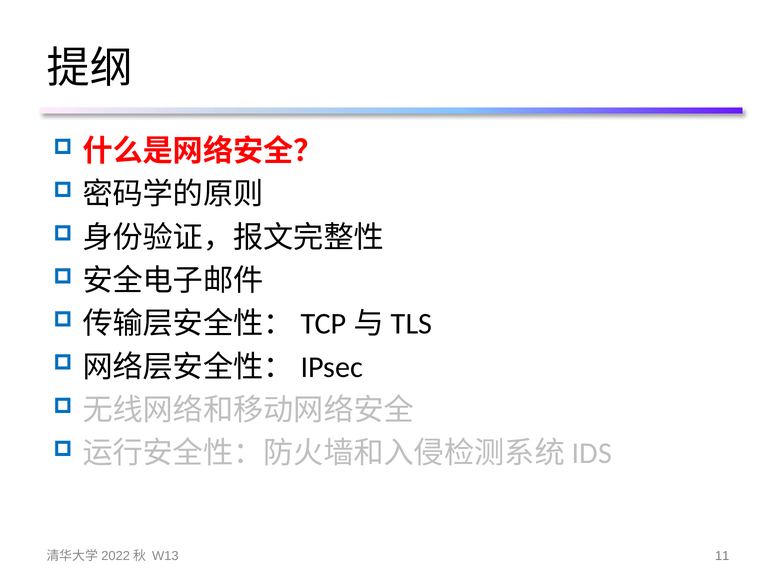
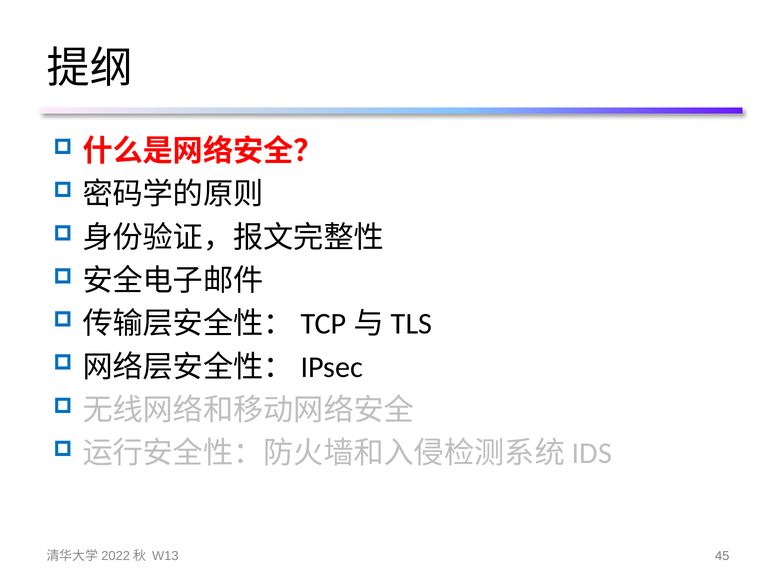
11: 11 -> 45
